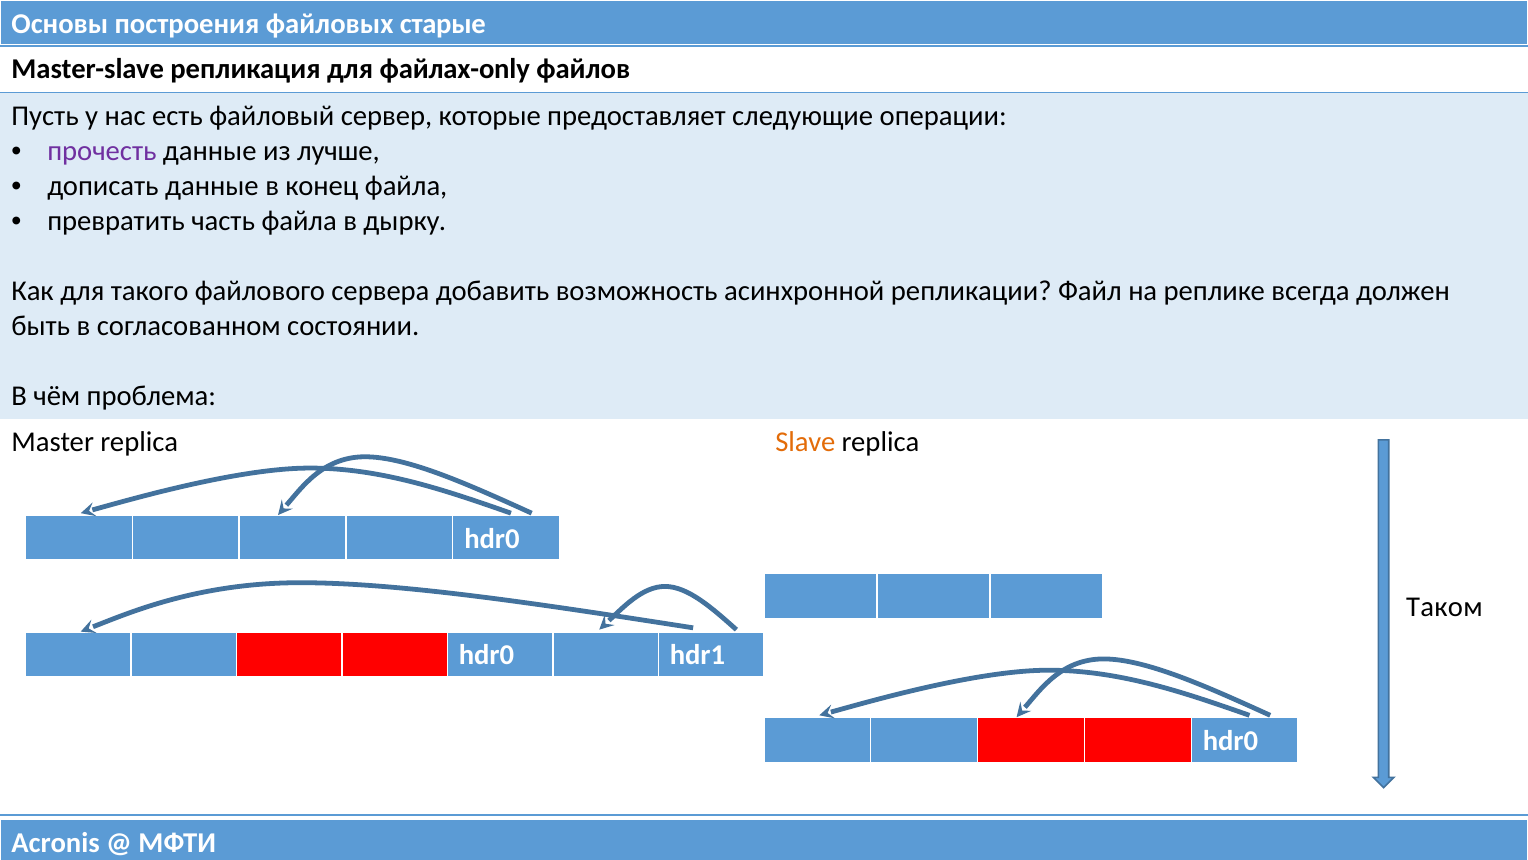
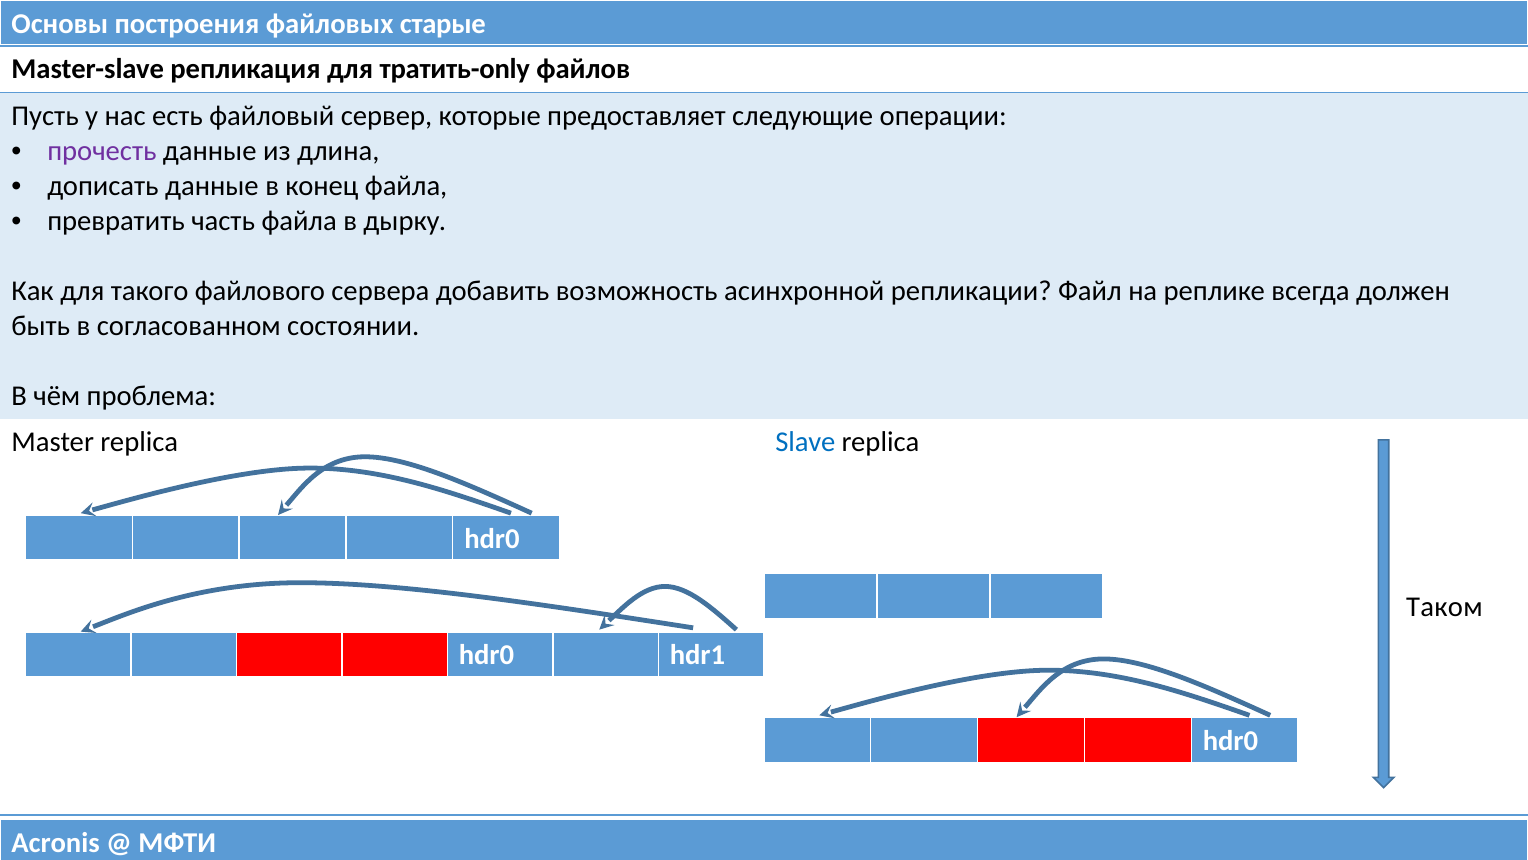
файлах-only: файлах-only -> тратить-only
лучше: лучше -> длина
Slave colour: orange -> blue
